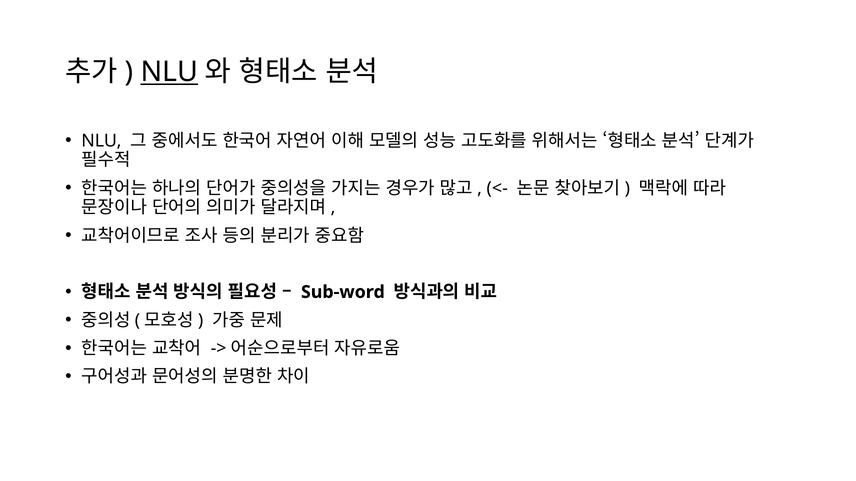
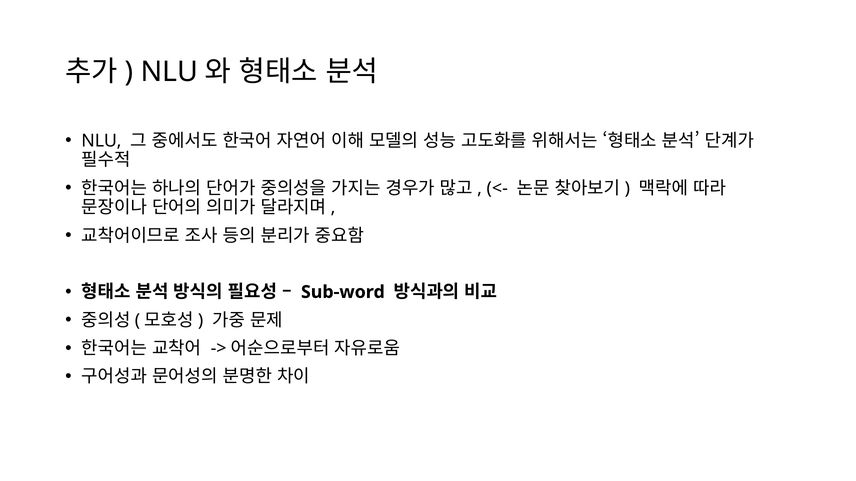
NLU at (169, 72) underline: present -> none
